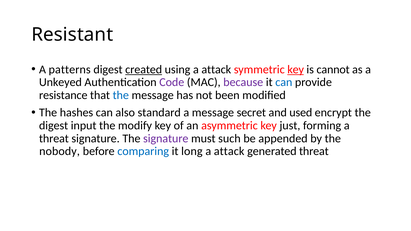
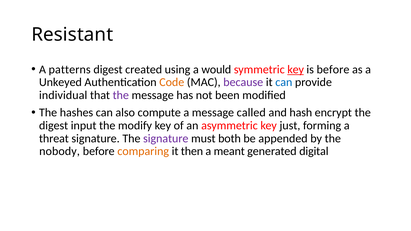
created underline: present -> none
using a attack: attack -> would
is cannot: cannot -> before
Code colour: purple -> orange
resistance: resistance -> individual
the at (121, 95) colour: blue -> purple
standard: standard -> compute
secret: secret -> called
used: used -> hash
such: such -> both
comparing colour: blue -> orange
long: long -> then
attack at (229, 151): attack -> meant
generated threat: threat -> digital
